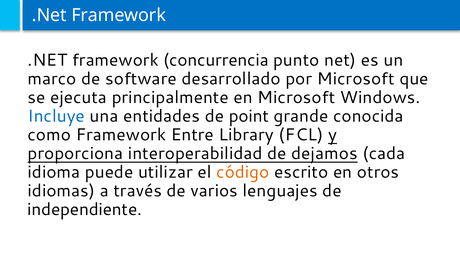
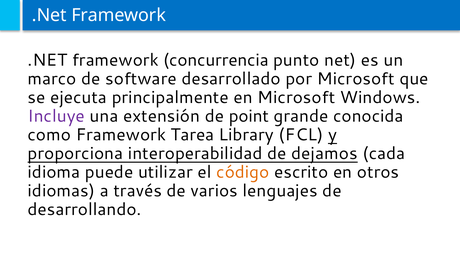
Incluye colour: blue -> purple
entidades: entidades -> extensión
Entre: Entre -> Tarea
independiente: independiente -> desarrollando
